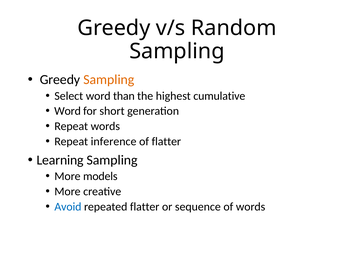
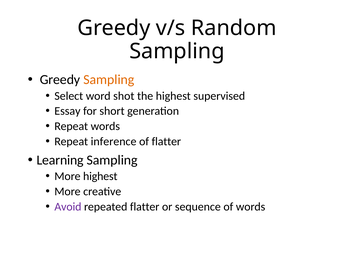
than: than -> shot
cumulative: cumulative -> supervised
Word at (68, 111): Word -> Essay
More models: models -> highest
Avoid colour: blue -> purple
